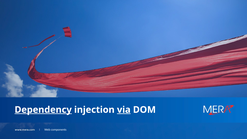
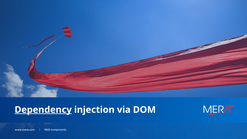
via underline: present -> none
